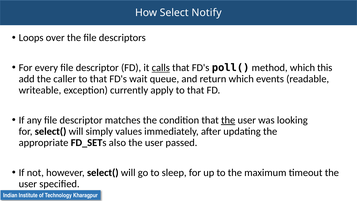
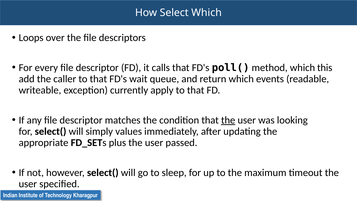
Select Notify: Notify -> Which
calls underline: present -> none
also: also -> plus
